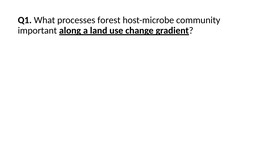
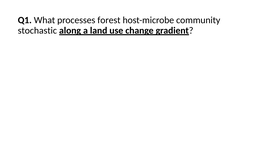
important: important -> stochastic
